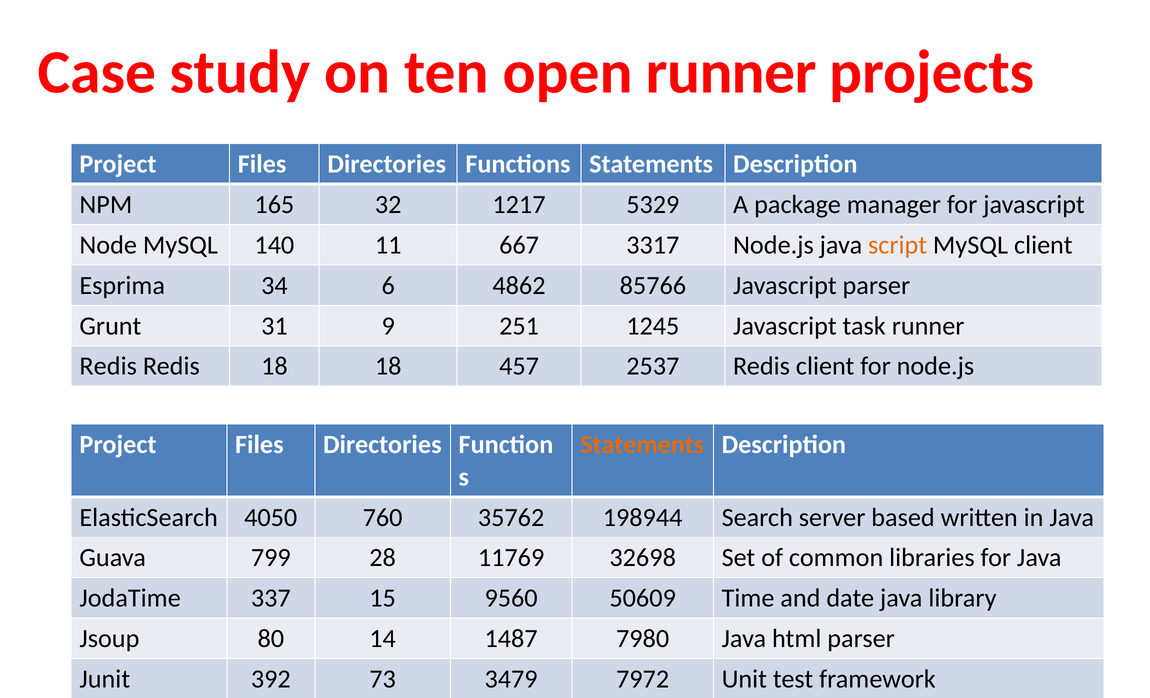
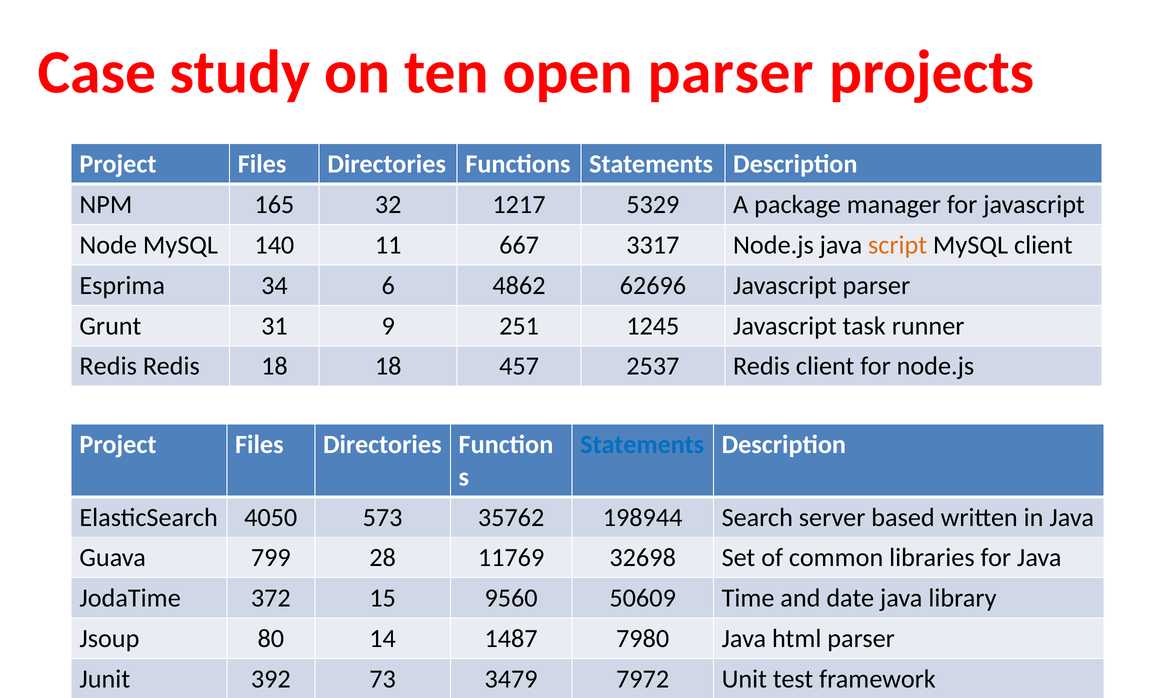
open runner: runner -> parser
85766: 85766 -> 62696
Statements at (642, 445) colour: orange -> blue
760: 760 -> 573
337: 337 -> 372
